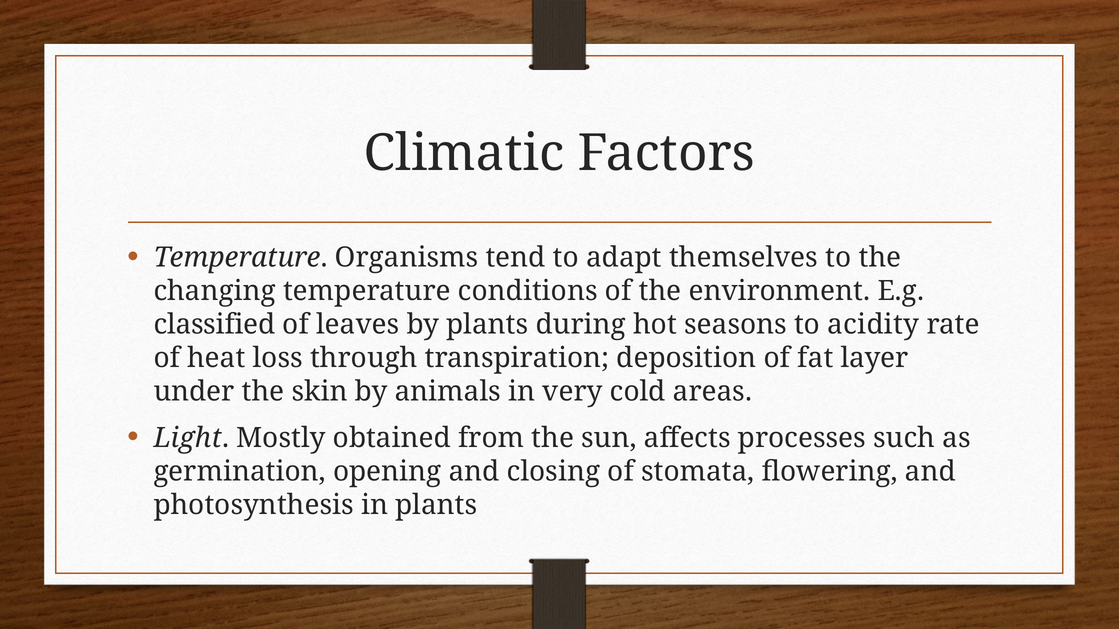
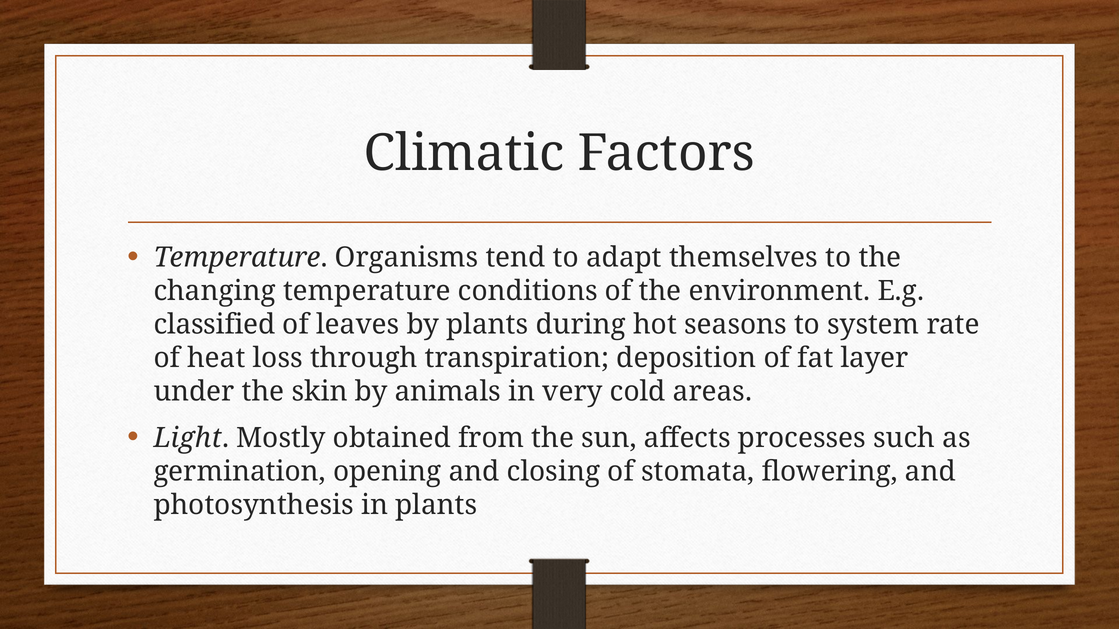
acidity: acidity -> system
